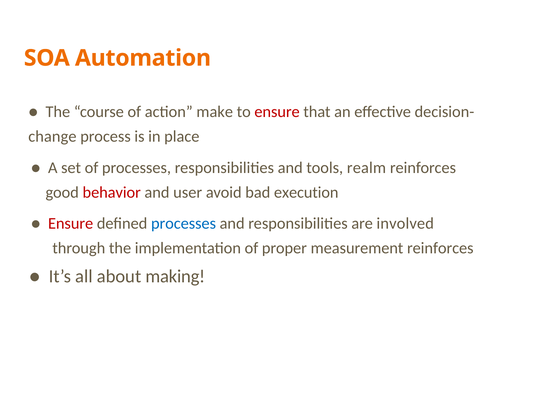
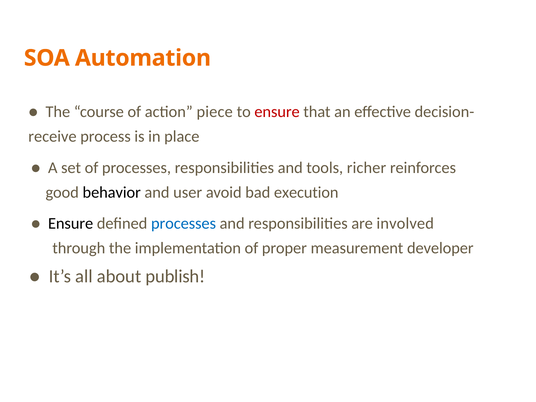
make: make -> piece
change: change -> receive
realm: realm -> richer
behavior colour: red -> black
Ensure at (71, 224) colour: red -> black
measurement reinforces: reinforces -> developer
making: making -> publish
